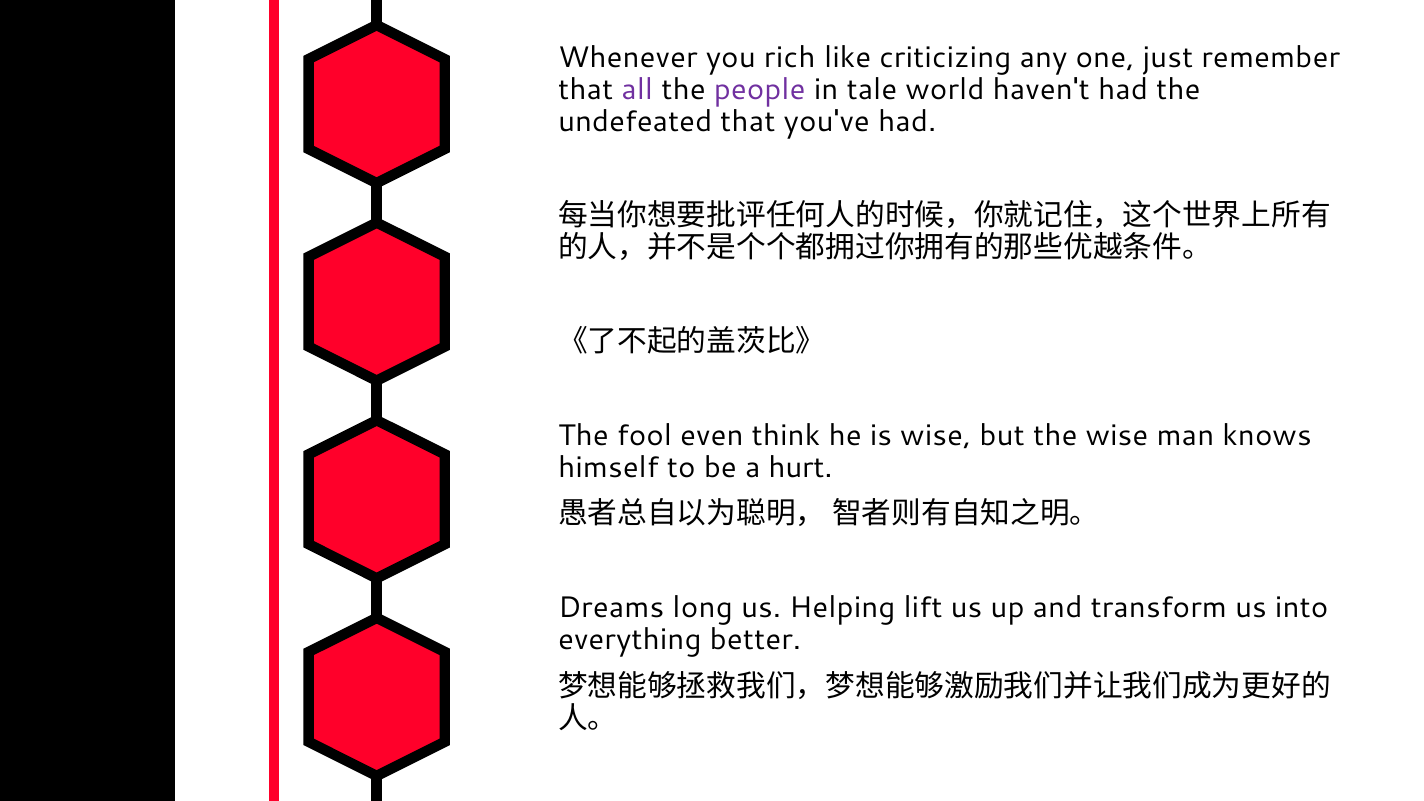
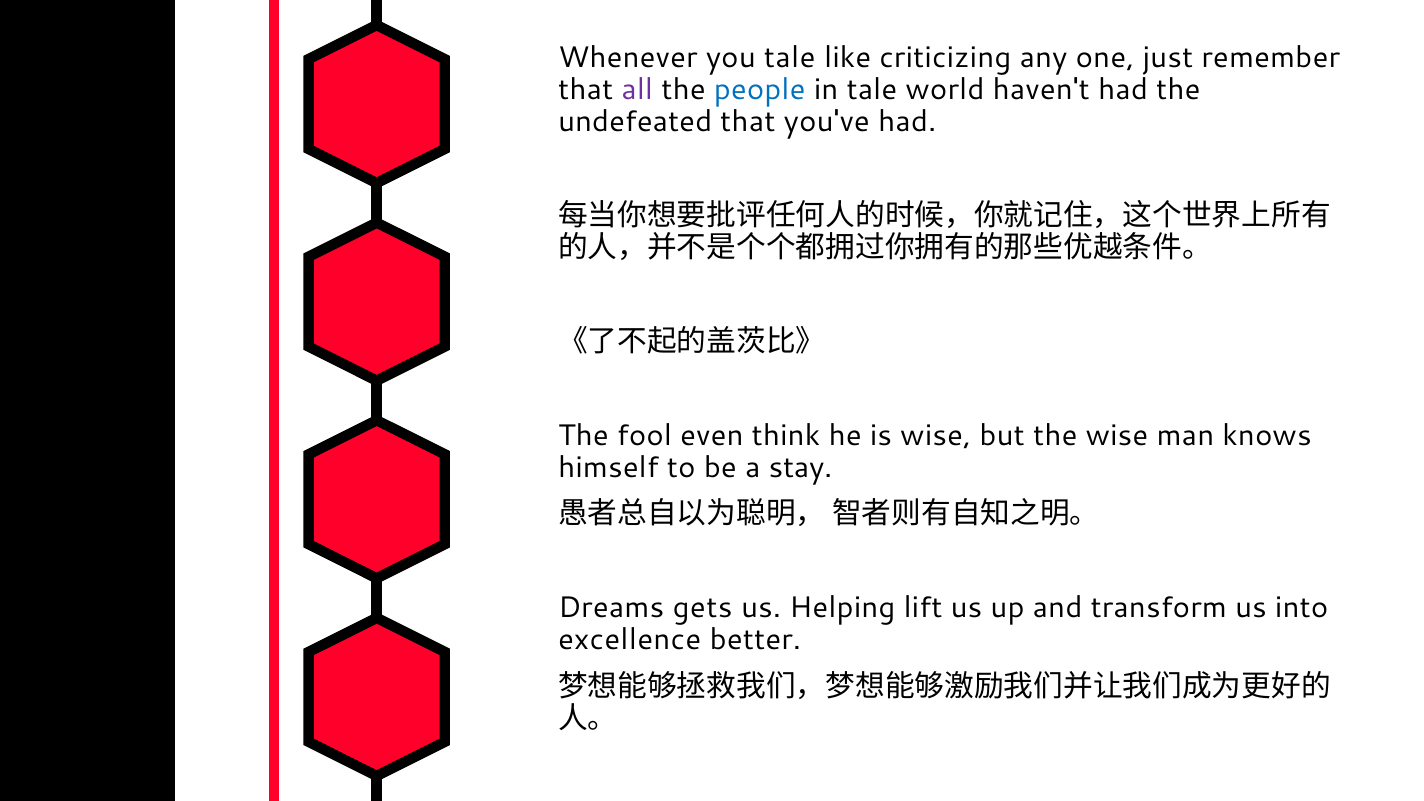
you rich: rich -> tale
people colour: purple -> blue
hurt: hurt -> stay
long: long -> gets
everything: everything -> excellence
